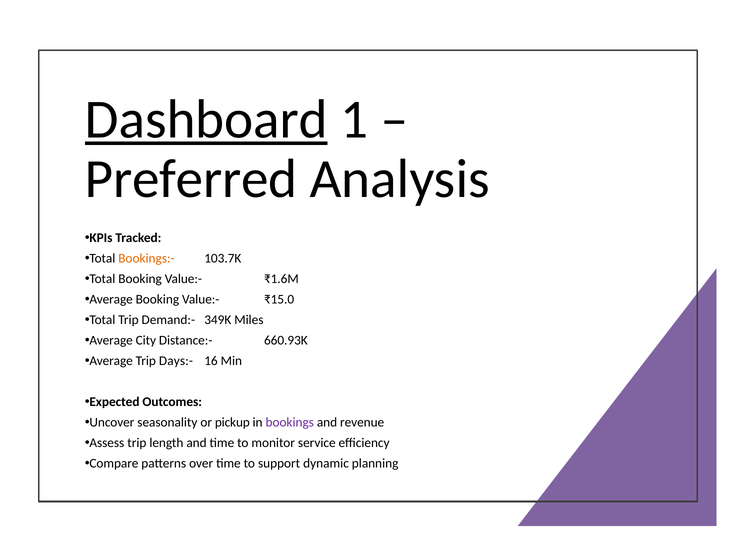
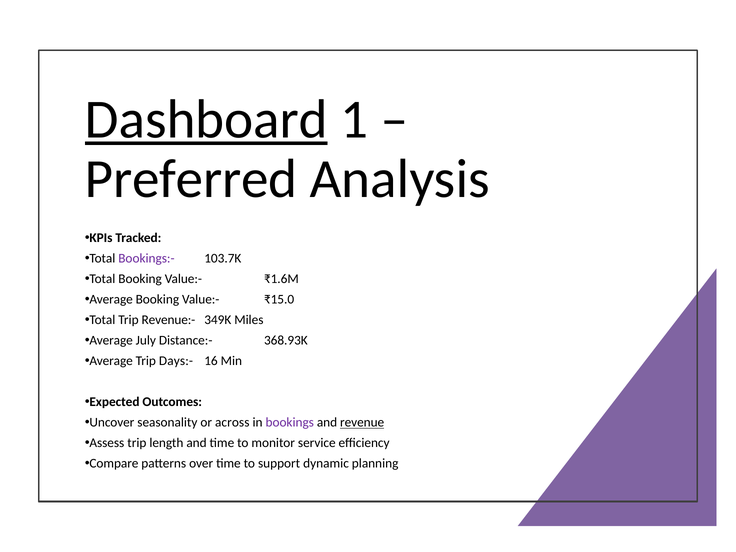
Bookings:- colour: orange -> purple
Demand:-: Demand:- -> Revenue:-
City: City -> July
660.93K: 660.93K -> 368.93K
pickup: pickup -> across
revenue underline: none -> present
